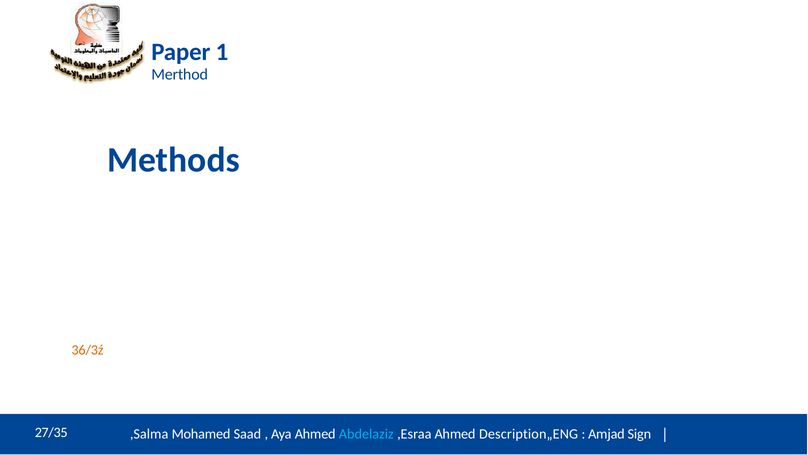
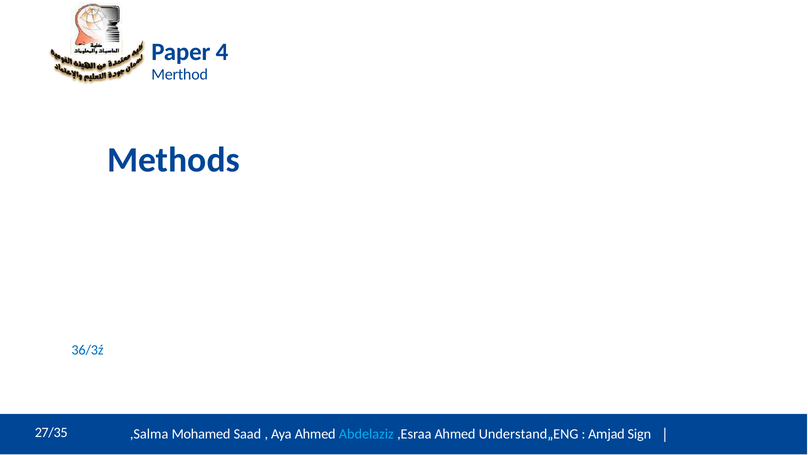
1: 1 -> 4
36/3ź colour: orange -> blue
Description„ENG: Description„ENG -> Understand„ENG
